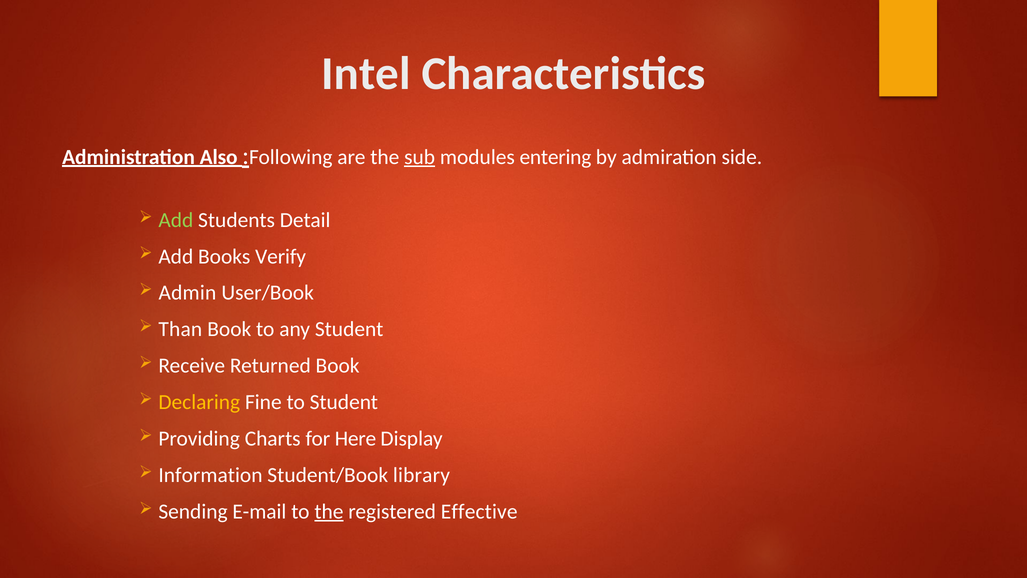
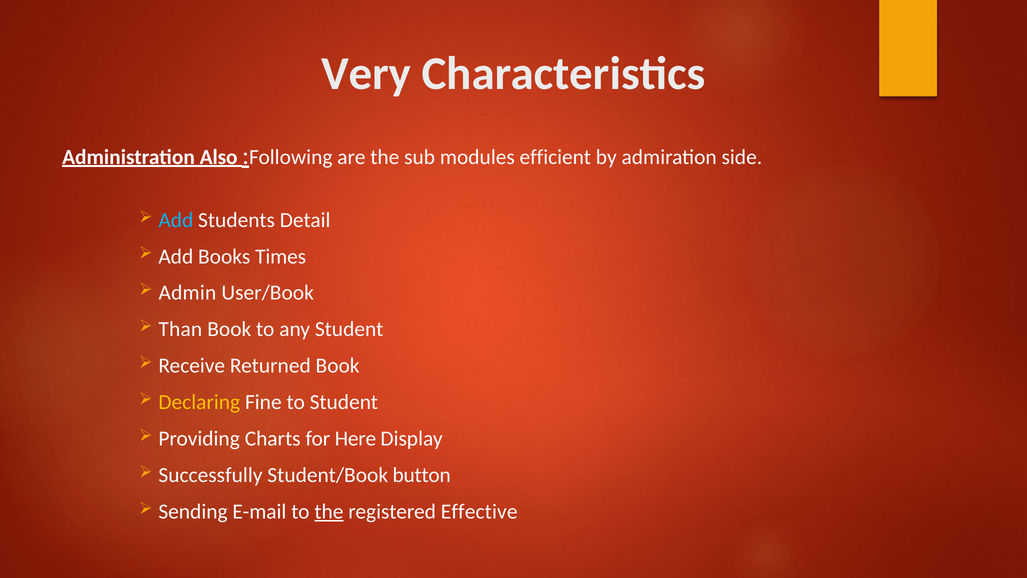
Intel: Intel -> Very
sub underline: present -> none
entering: entering -> efficient
Add at (176, 220) colour: light green -> light blue
Verify: Verify -> Times
Information: Information -> Successfully
library: library -> button
